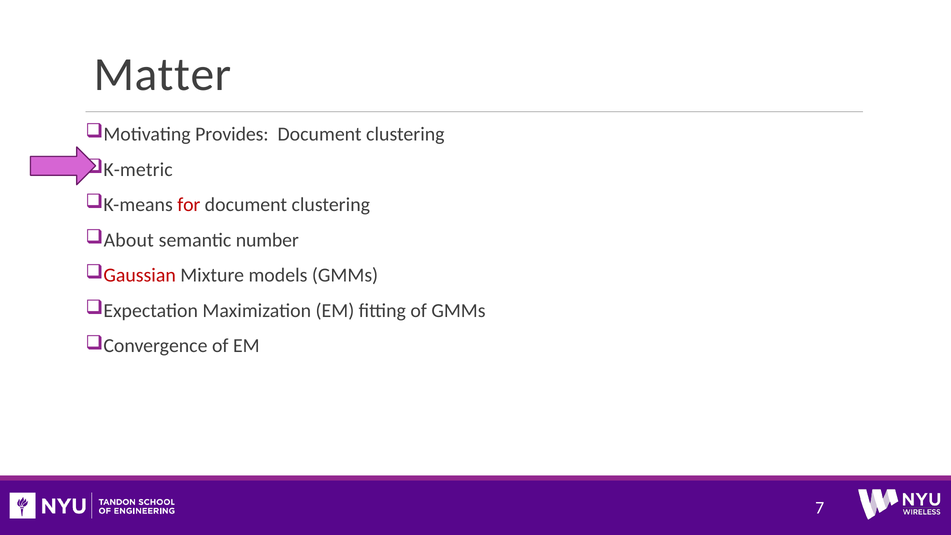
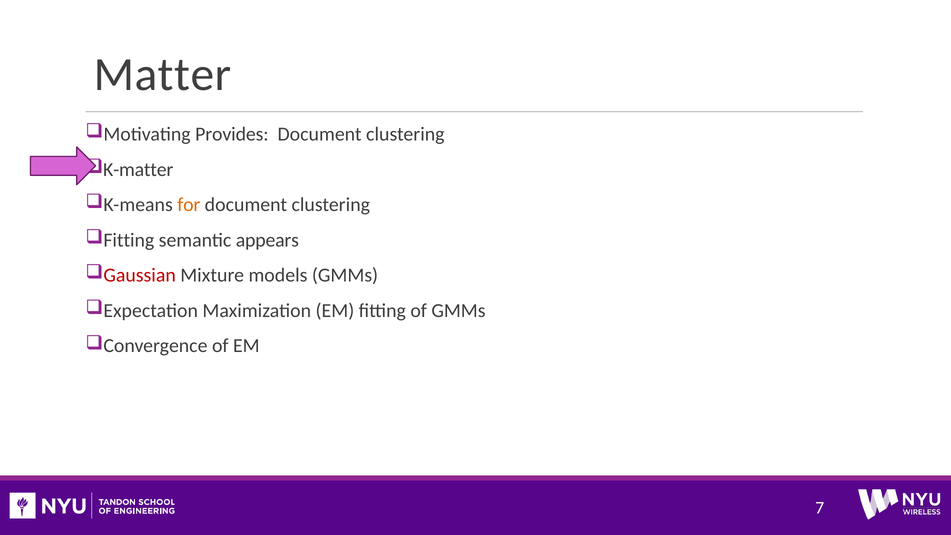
K-metric: K-metric -> K-matter
for colour: red -> orange
About at (129, 240): About -> Fitting
number: number -> appears
